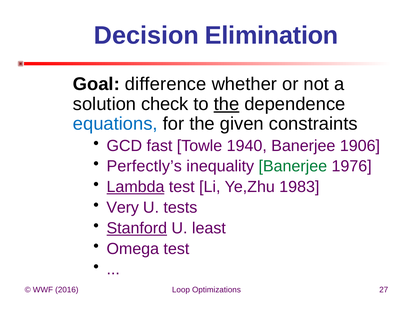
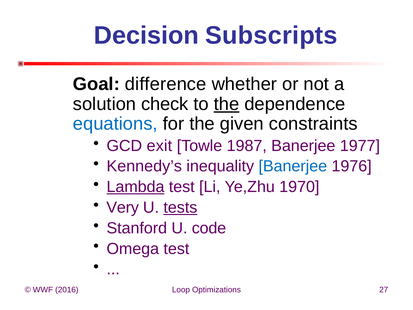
Elimination: Elimination -> Subscripts
fast: fast -> exit
1940: 1940 -> 1987
1906: 1906 -> 1977
Perfectly’s: Perfectly’s -> Kennedy’s
Banerjee at (293, 166) colour: green -> blue
1983: 1983 -> 1970
tests underline: none -> present
Stanford underline: present -> none
least: least -> code
